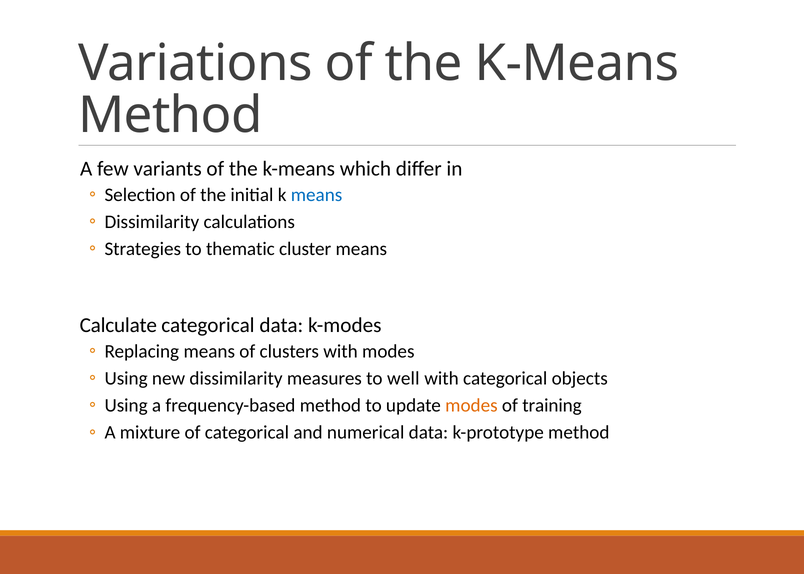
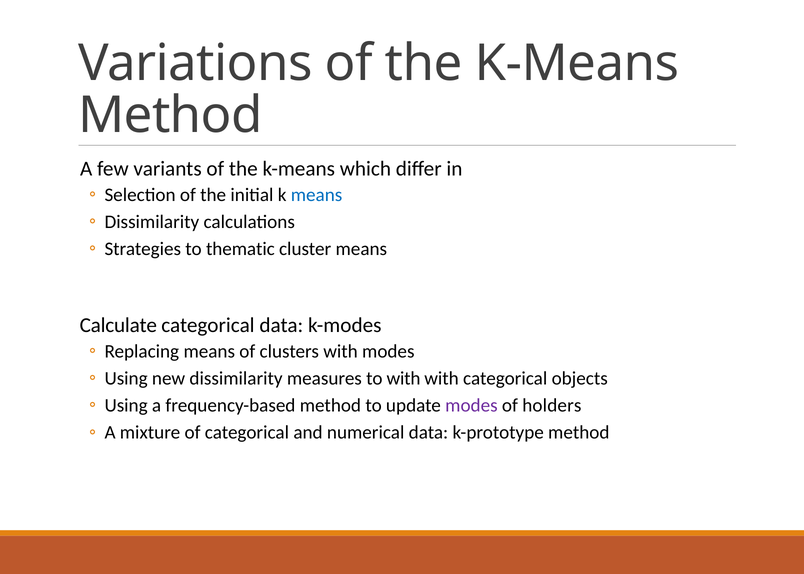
to well: well -> with
modes at (471, 406) colour: orange -> purple
training: training -> holders
